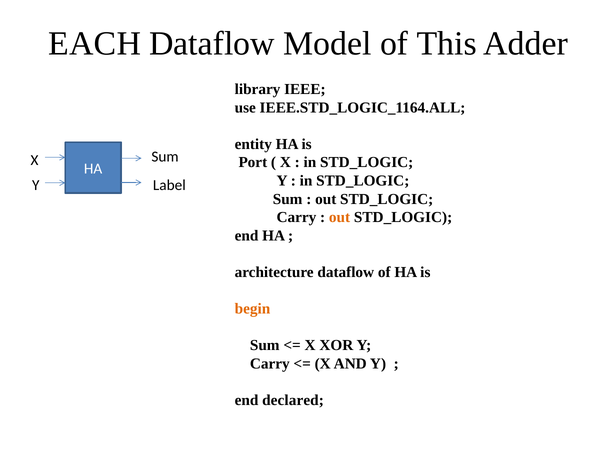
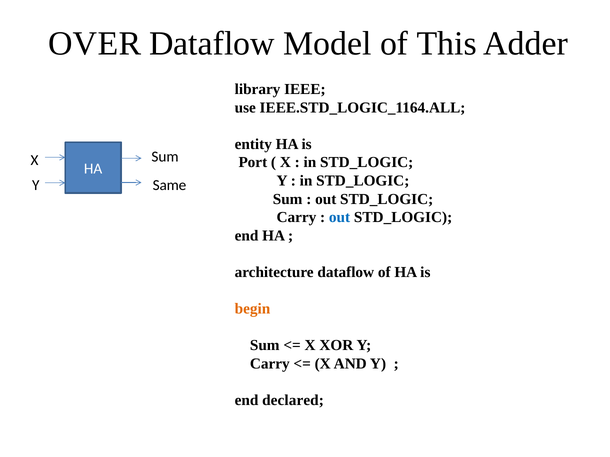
EACH: EACH -> OVER
Label: Label -> Same
out at (340, 218) colour: orange -> blue
